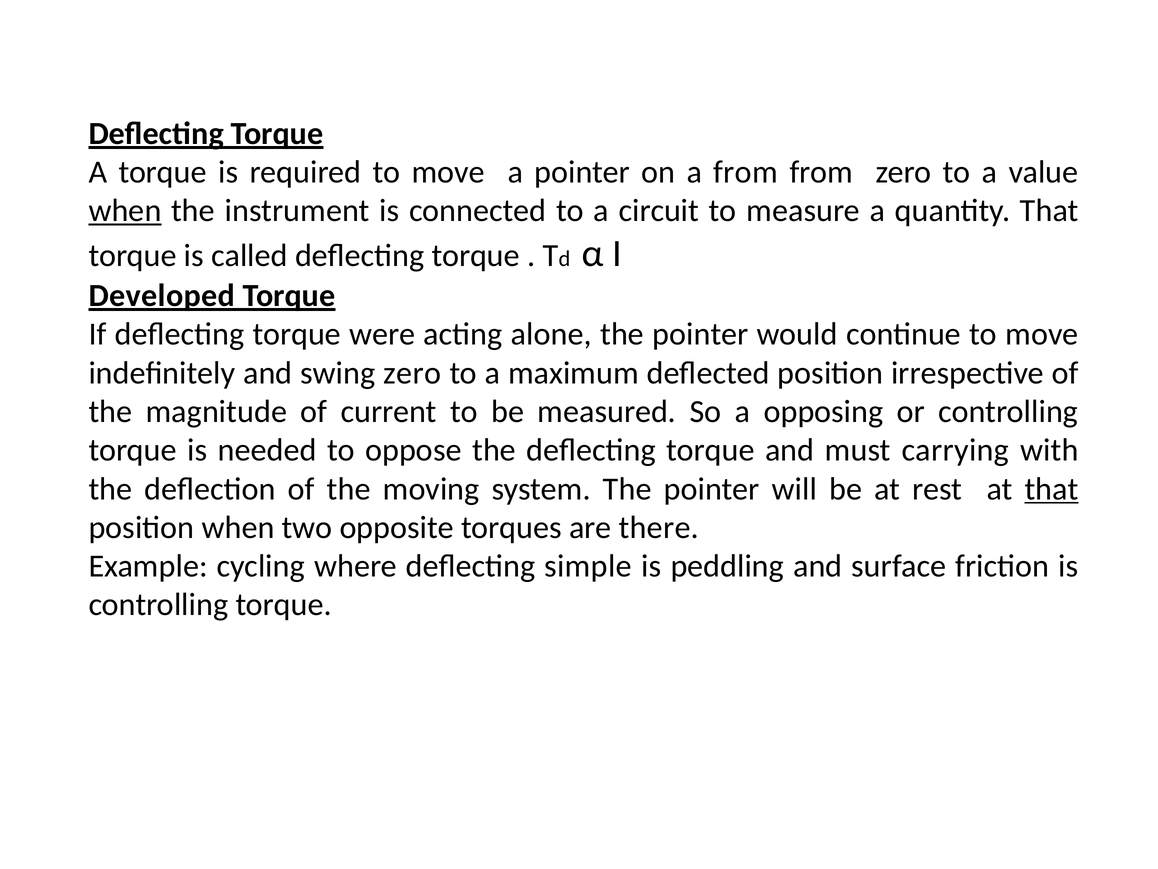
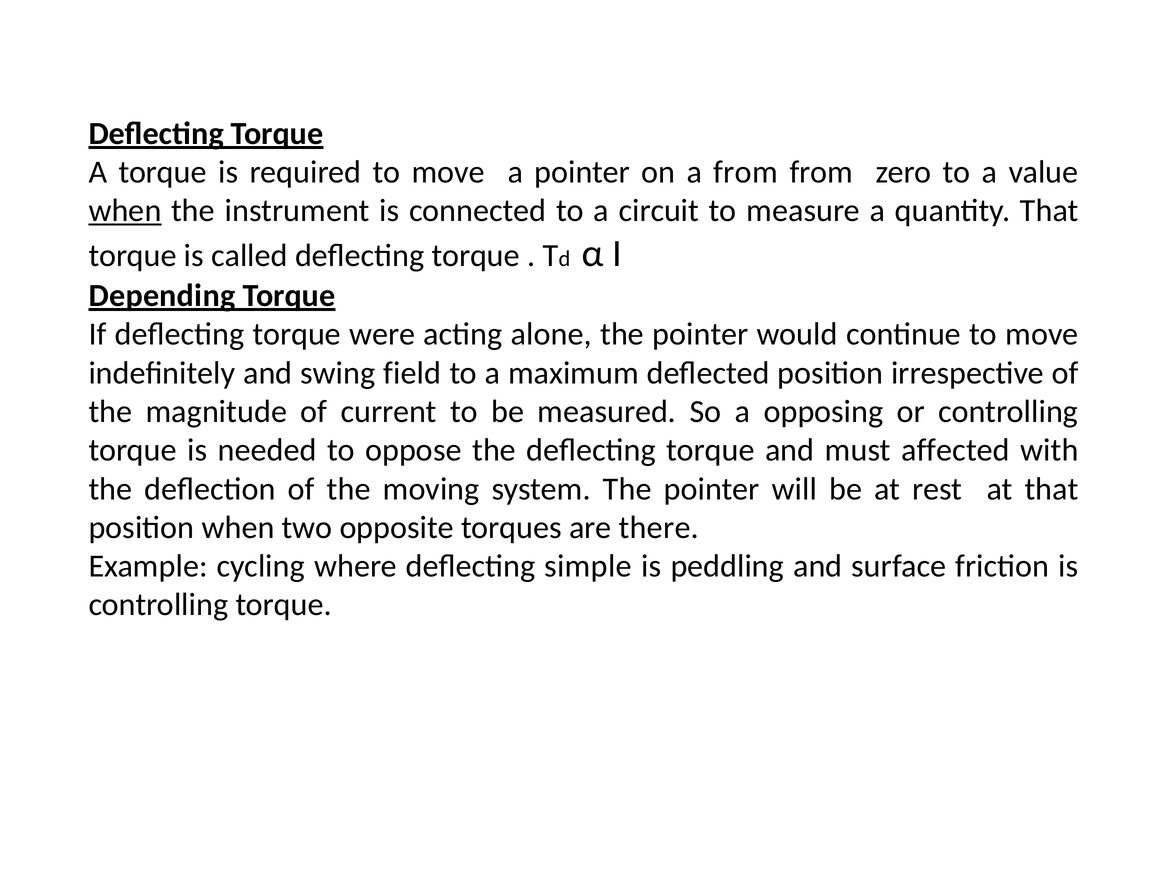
Developed: Developed -> Depending
swing zero: zero -> field
carrying: carrying -> affected
that at (1052, 489) underline: present -> none
